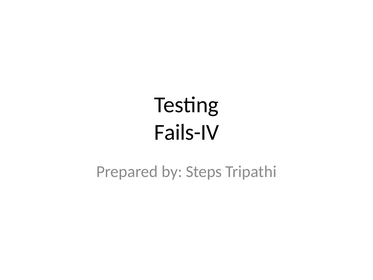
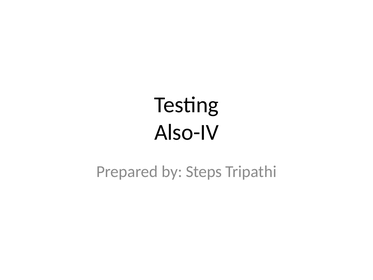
Fails-IV: Fails-IV -> Also-IV
